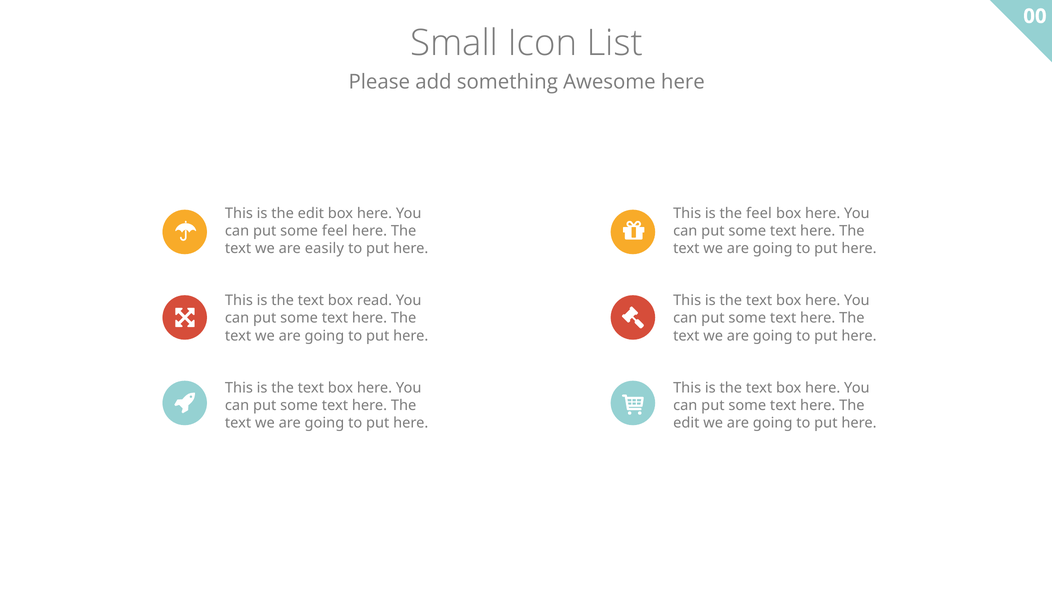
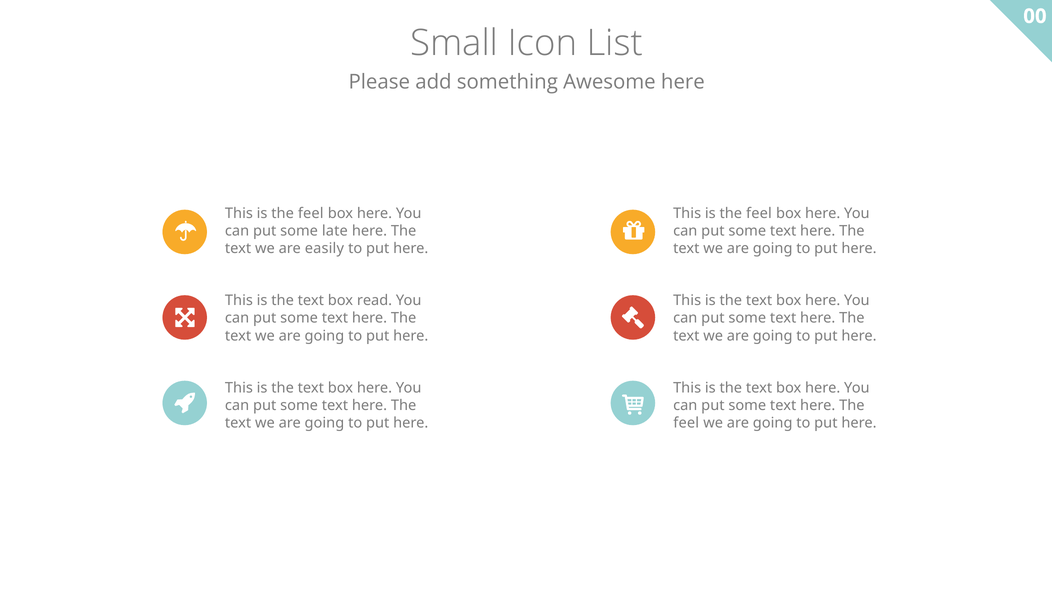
edit at (311, 213): edit -> feel
some feel: feel -> late
edit at (686, 423): edit -> feel
